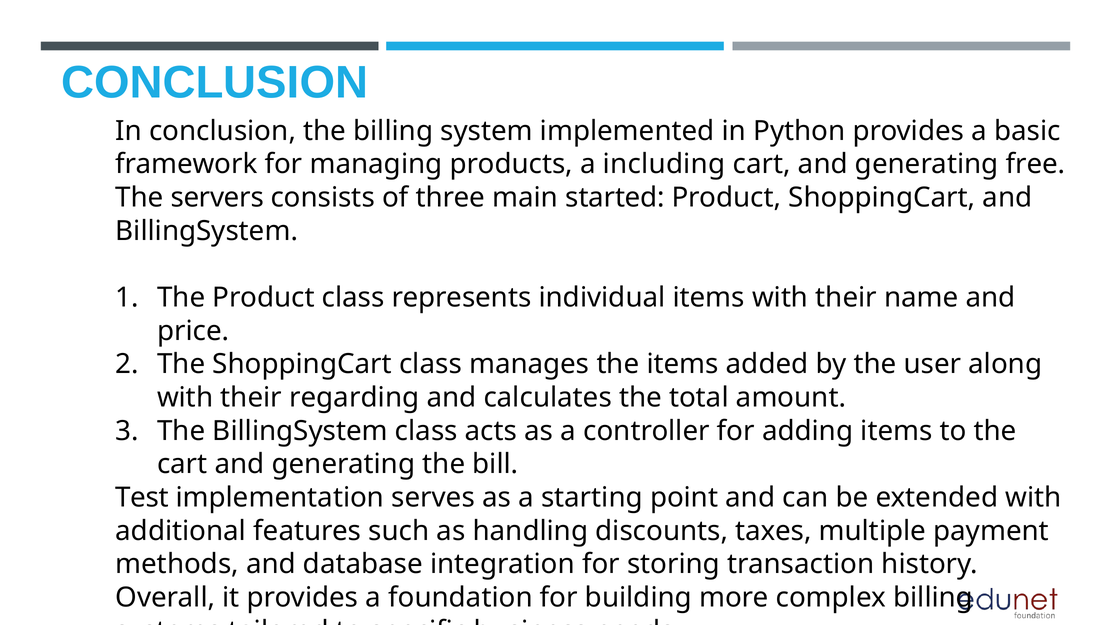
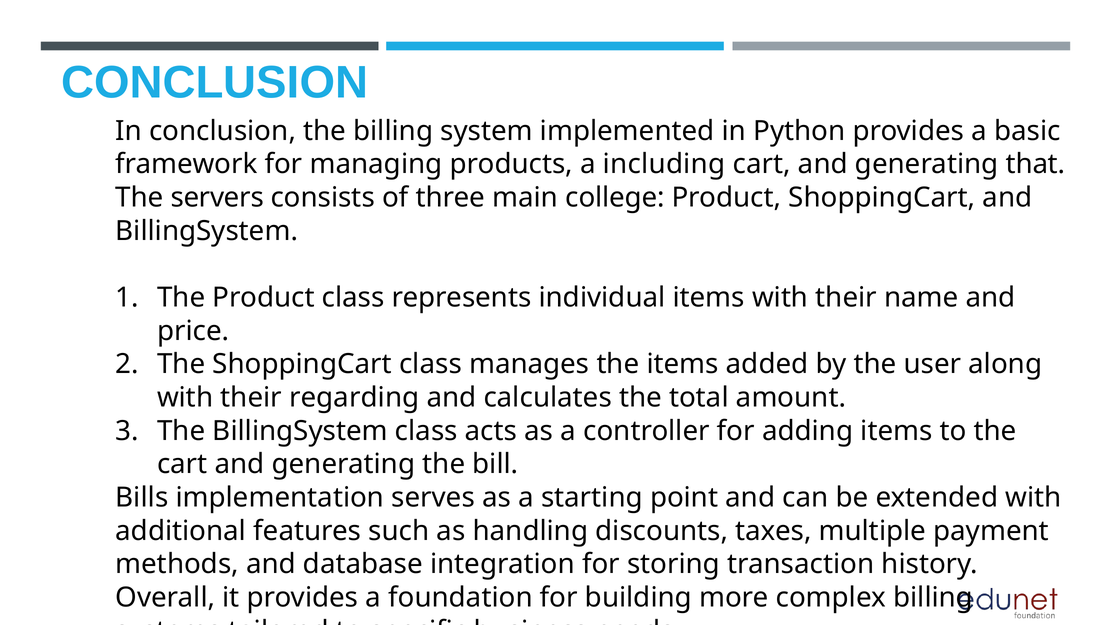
free: free -> that
started: started -> college
Test: Test -> Bills
